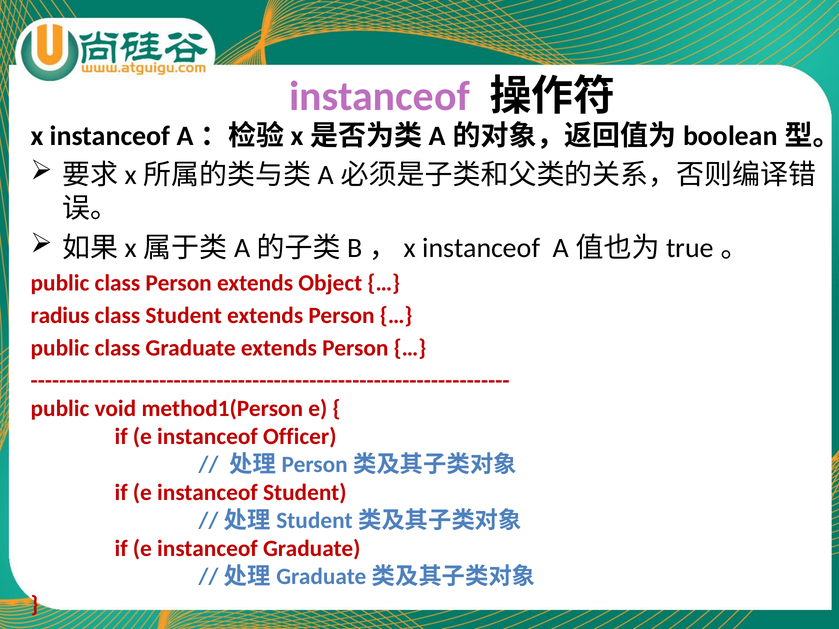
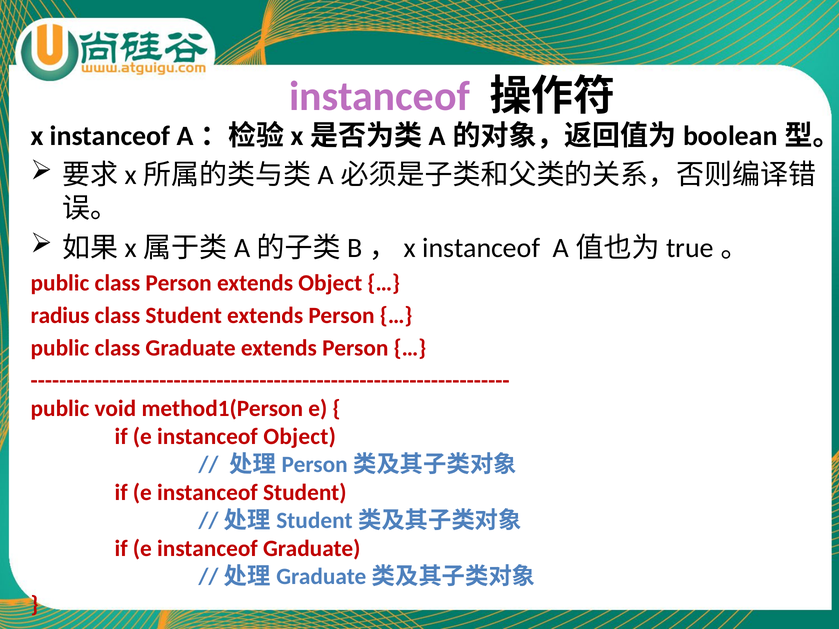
instanceof Officer: Officer -> Object
